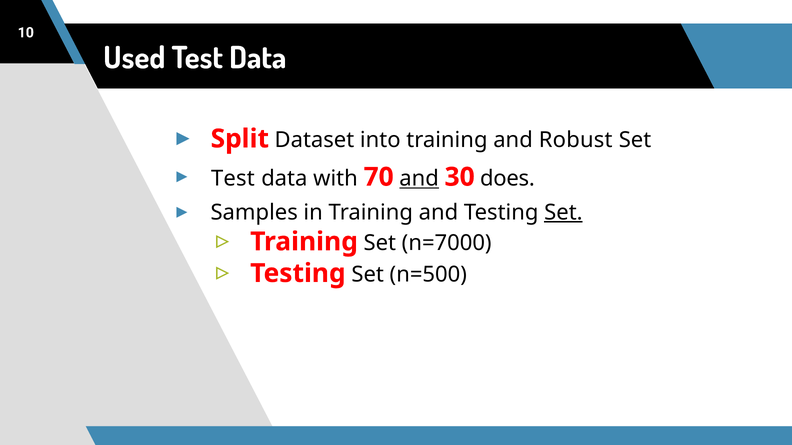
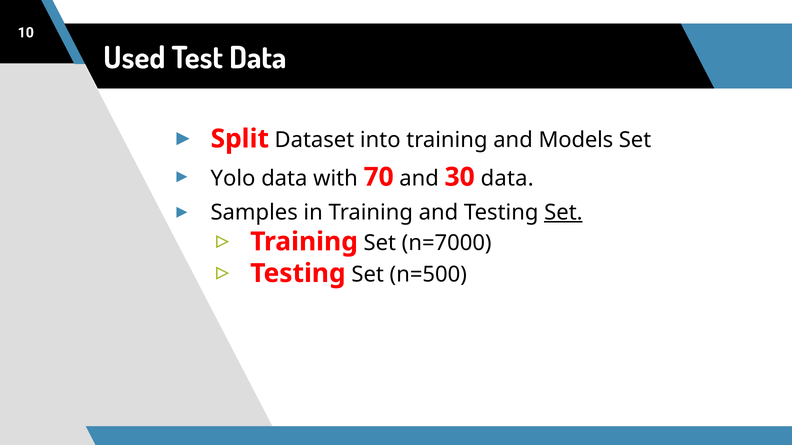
Robust: Robust -> Models
Test at (233, 179): Test -> Yolo
and at (419, 179) underline: present -> none
30 does: does -> data
